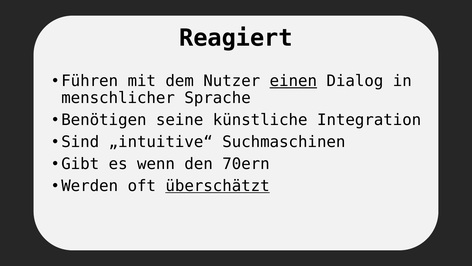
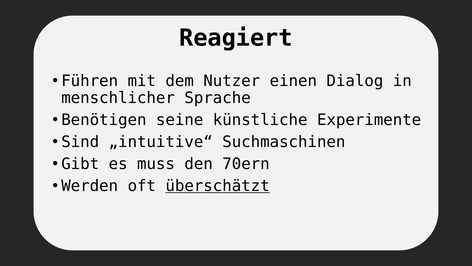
einen underline: present -> none
Integration: Integration -> Experimente
wenn: wenn -> muss
